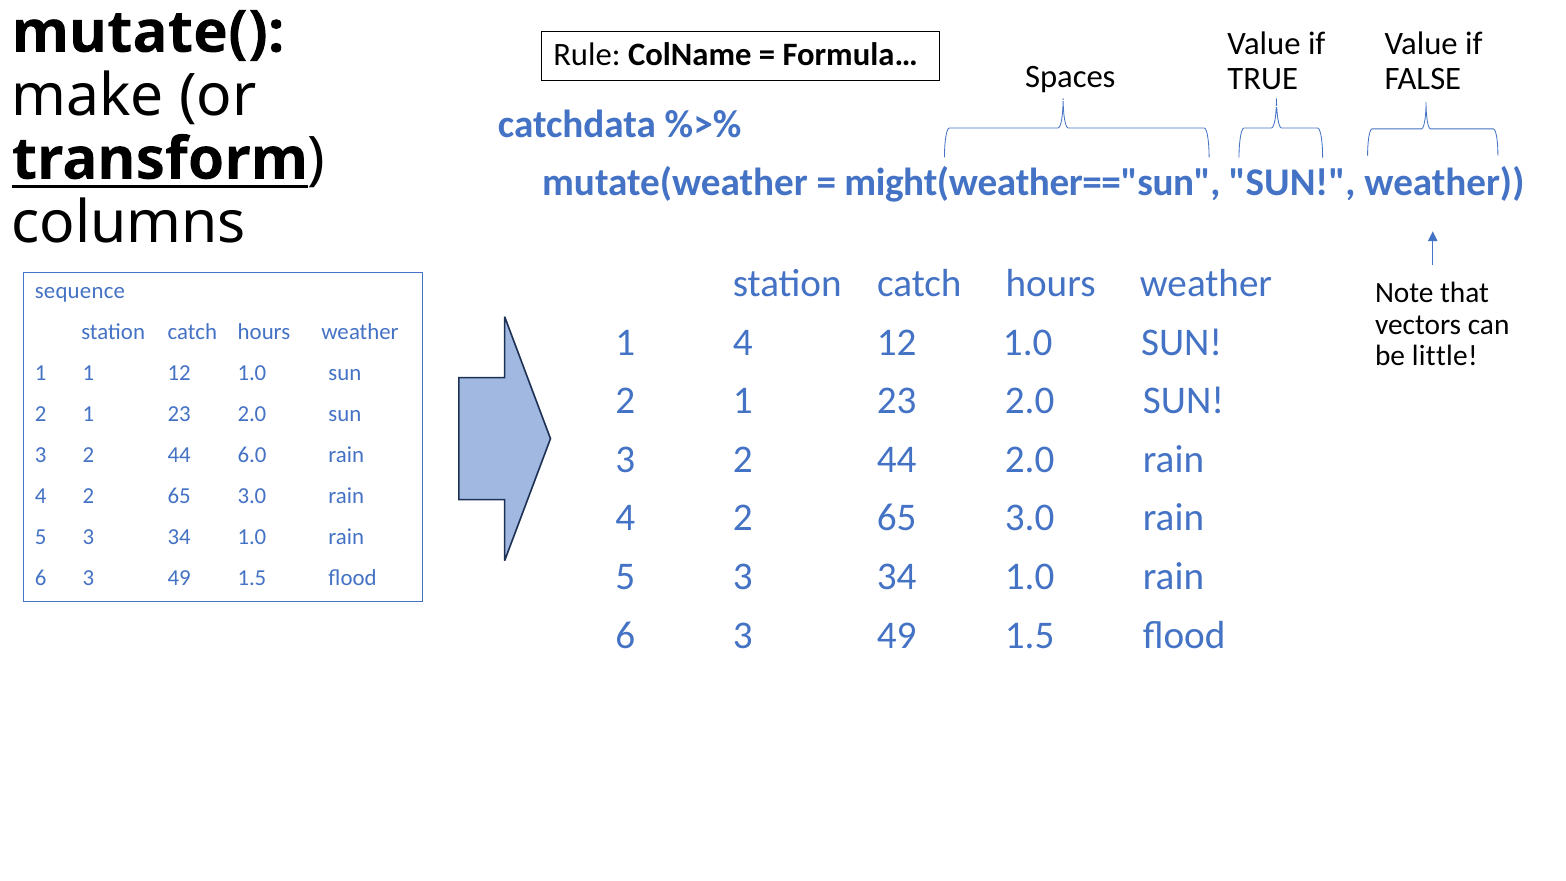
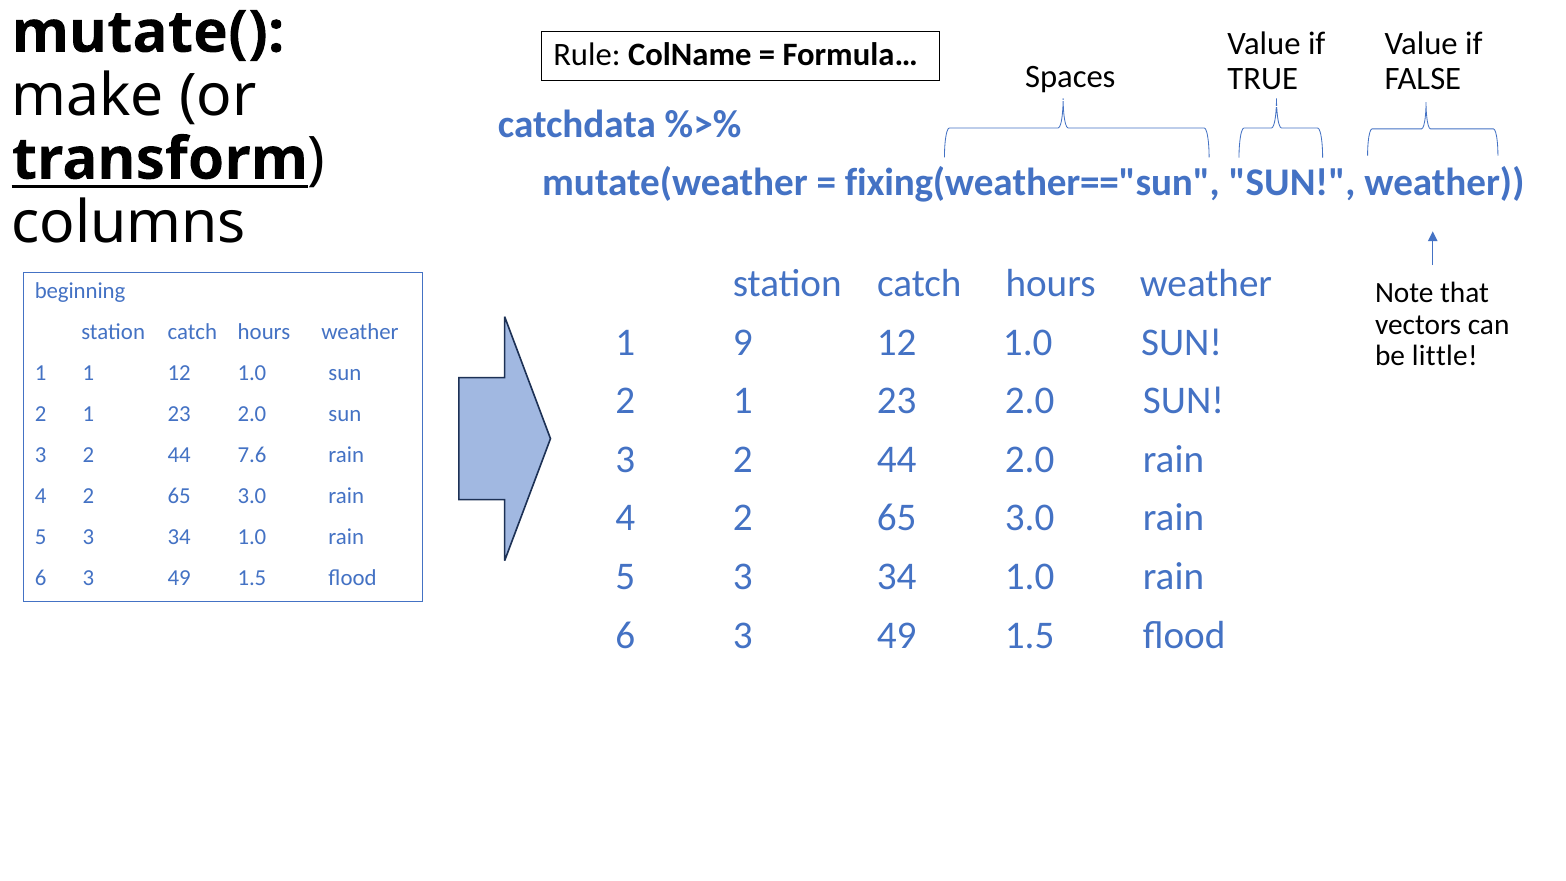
might(weather=="sun: might(weather=="sun -> fixing(weather=="sun
sequence: sequence -> beginning
1 4: 4 -> 9
6.0: 6.0 -> 7.6
